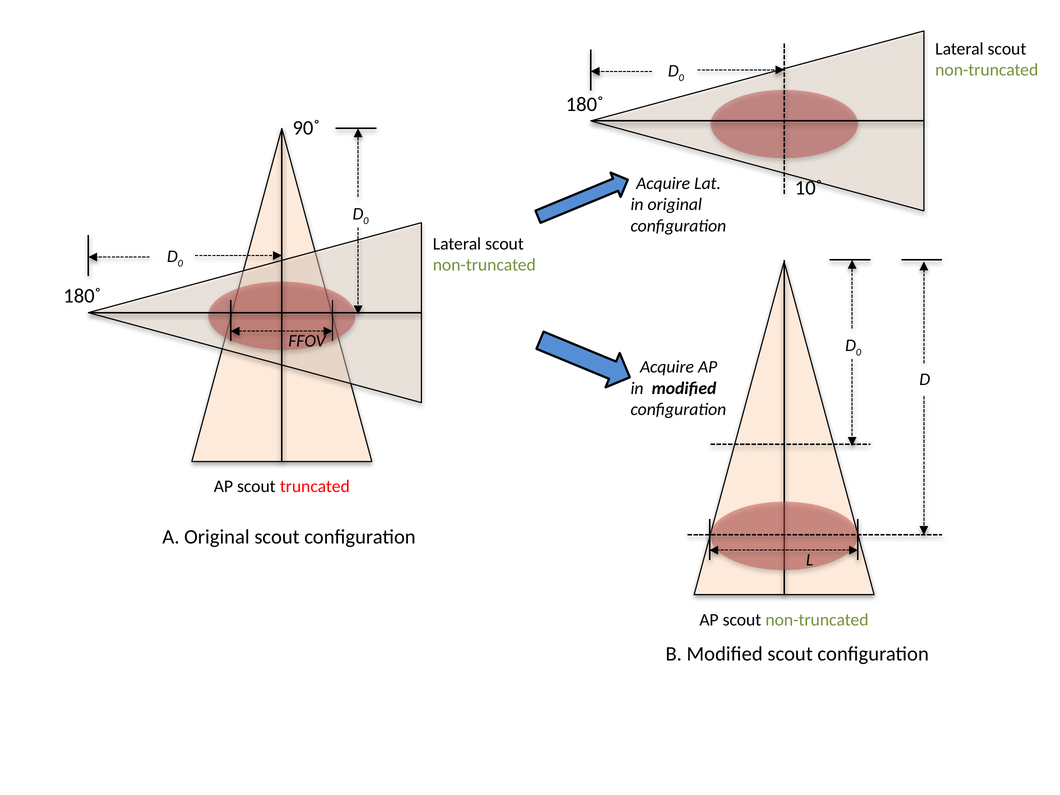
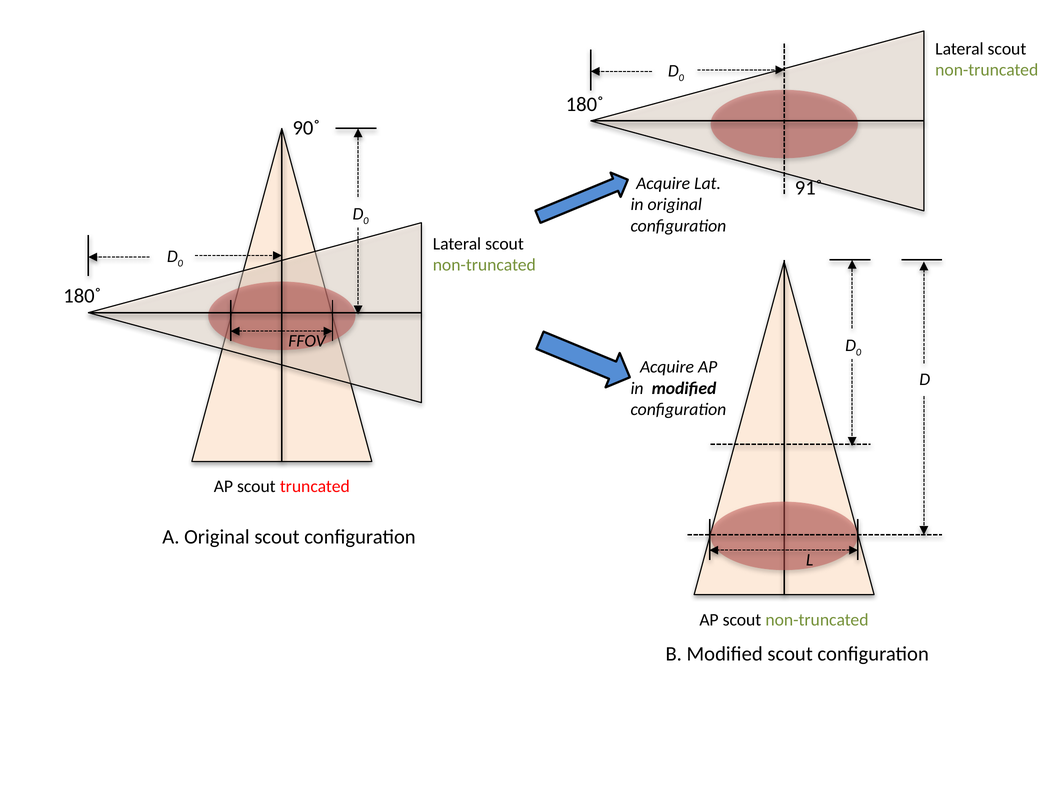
10˚: 10˚ -> 91˚
